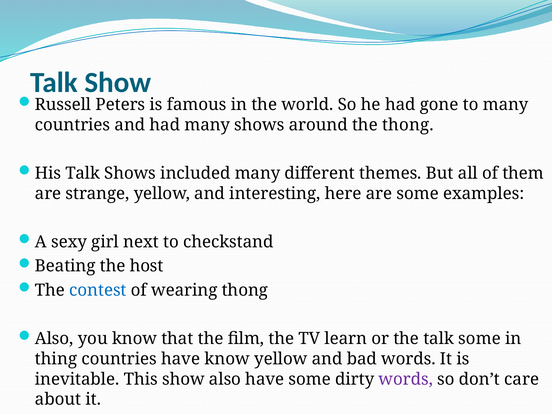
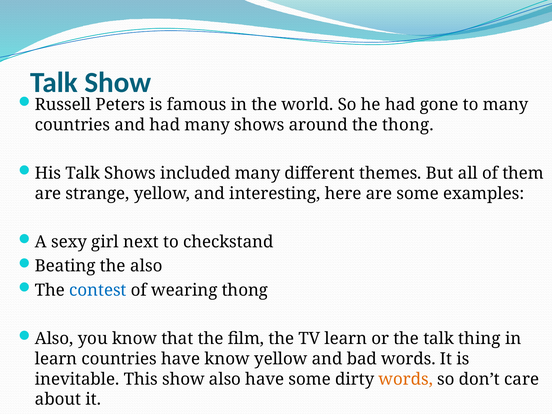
the host: host -> also
talk some: some -> thing
thing at (56, 359): thing -> learn
words at (406, 379) colour: purple -> orange
